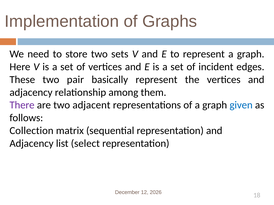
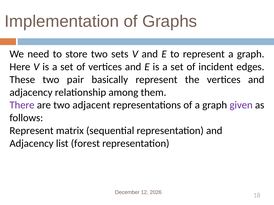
given colour: blue -> purple
Collection at (31, 131): Collection -> Represent
select: select -> forest
